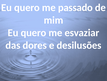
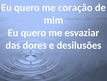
passado: passado -> coração
